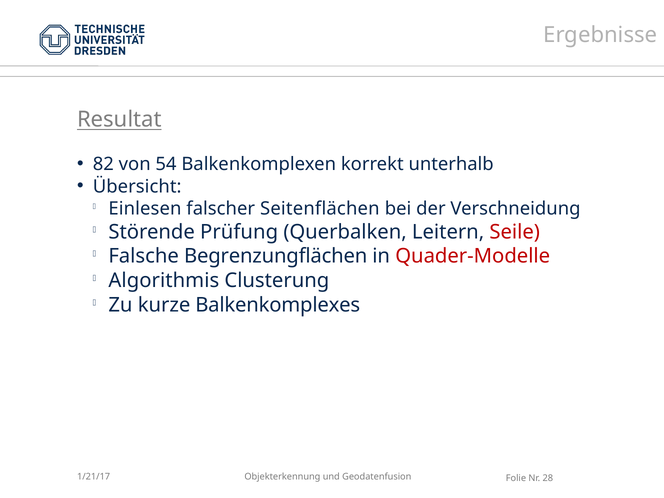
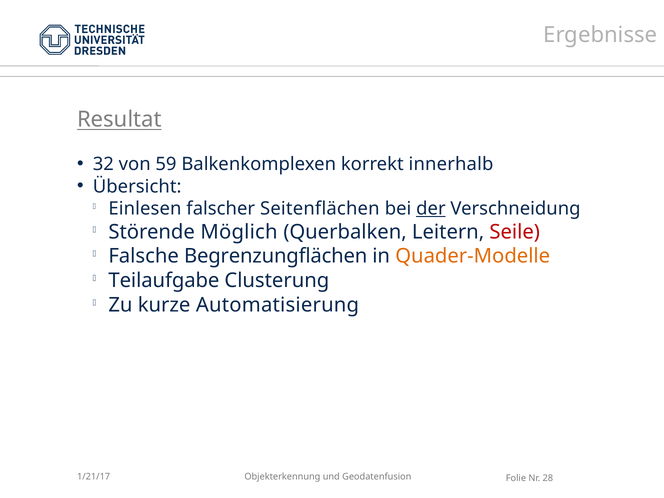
82: 82 -> 32
54: 54 -> 59
unterhalb: unterhalb -> innerhalb
der underline: none -> present
Prüfung: Prüfung -> Möglich
Quader-Modelle colour: red -> orange
Algorithmis: Algorithmis -> Teilaufgabe
Balkenkomplexes: Balkenkomplexes -> Automatisierung
